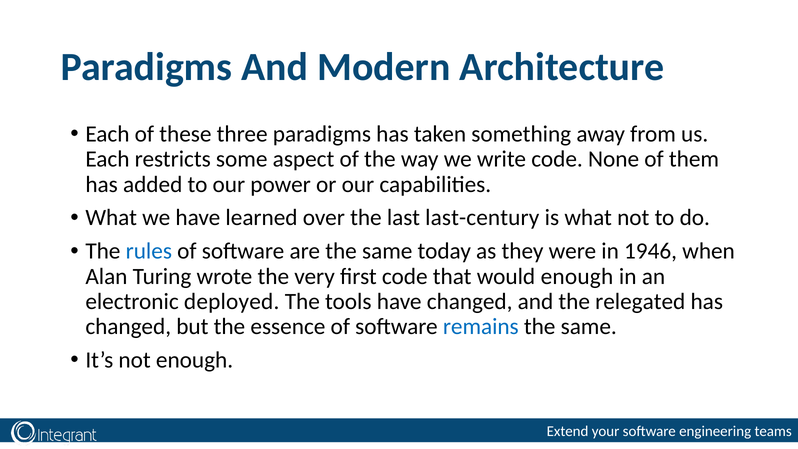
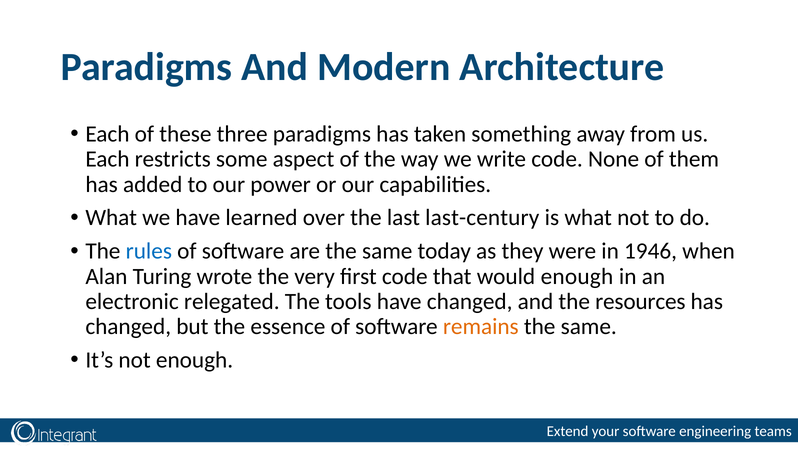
deployed: deployed -> relegated
relegated: relegated -> resources
remains colour: blue -> orange
